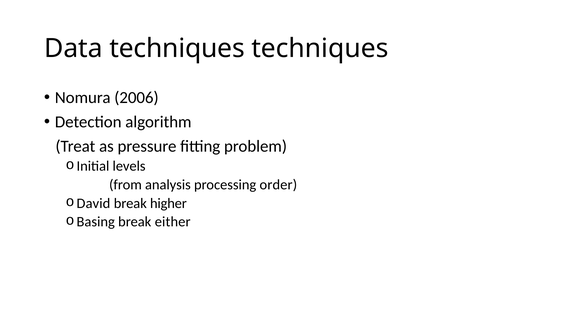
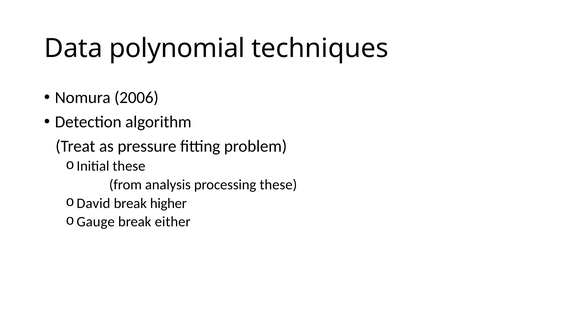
Data techniques: techniques -> polynomial
Initial levels: levels -> these
processing order: order -> these
Basing: Basing -> Gauge
